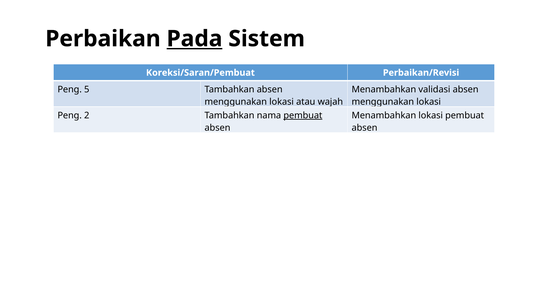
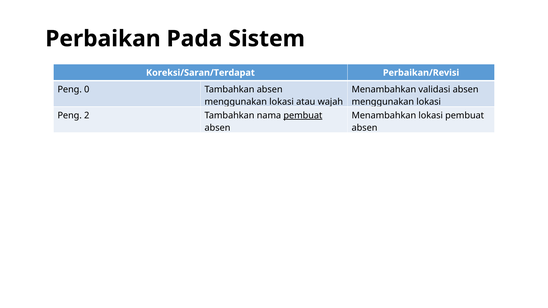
Pada underline: present -> none
Koreksi/Saran/Pembuat: Koreksi/Saran/Pembuat -> Koreksi/Saran/Terdapat
5: 5 -> 0
